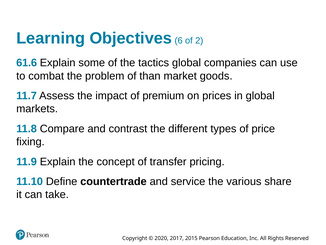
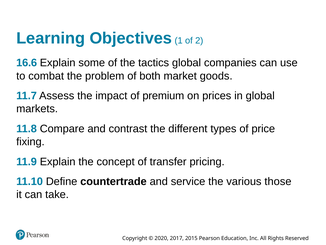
6: 6 -> 1
61.6: 61.6 -> 16.6
than: than -> both
share: share -> those
